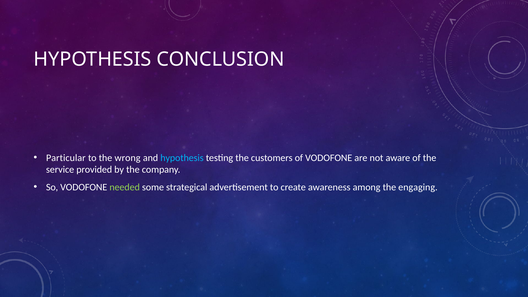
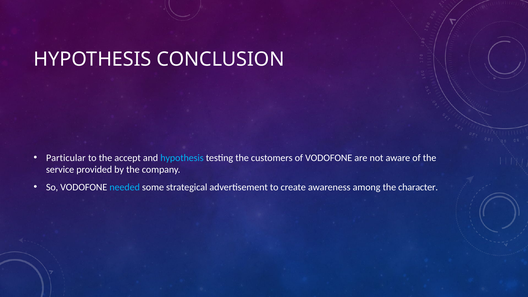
wrong: wrong -> accept
needed colour: light green -> light blue
engaging: engaging -> character
